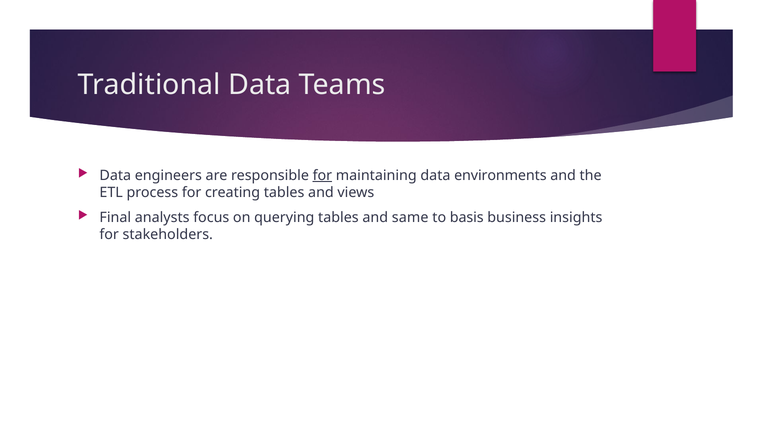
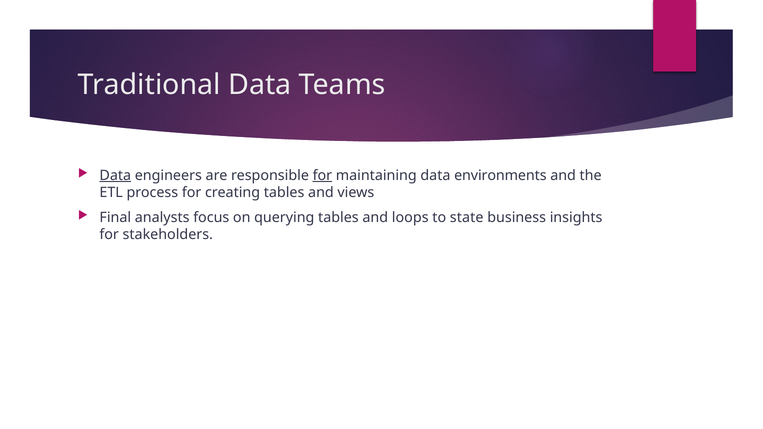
Data at (115, 175) underline: none -> present
same: same -> loops
basis: basis -> state
